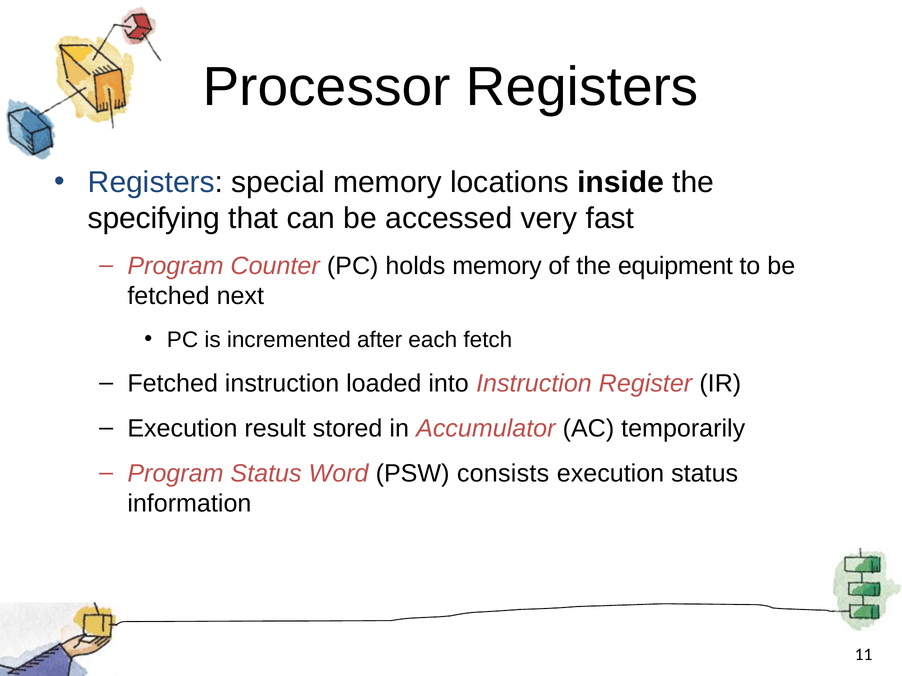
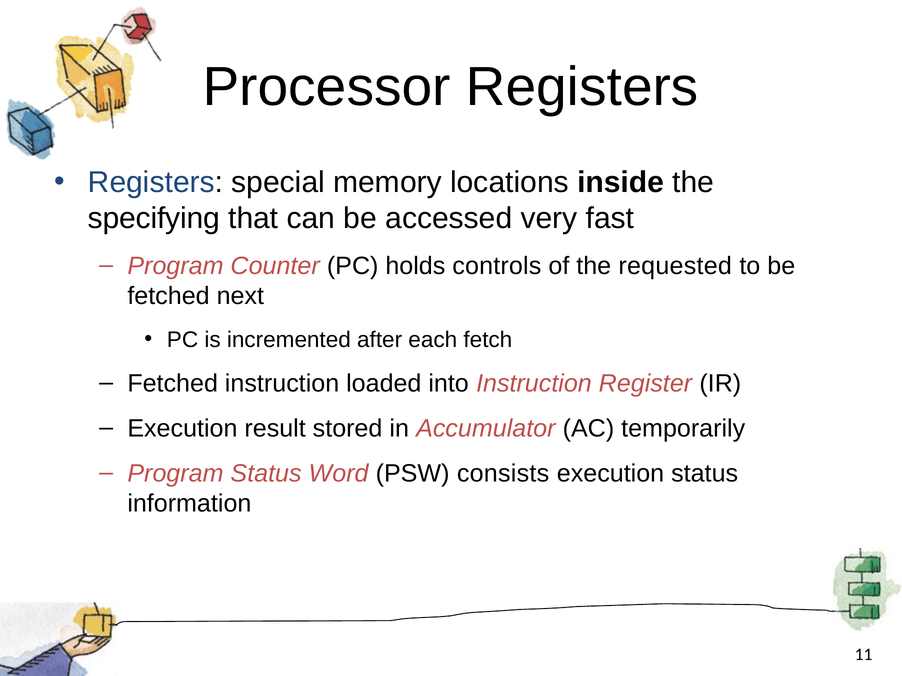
holds memory: memory -> controls
equipment: equipment -> requested
